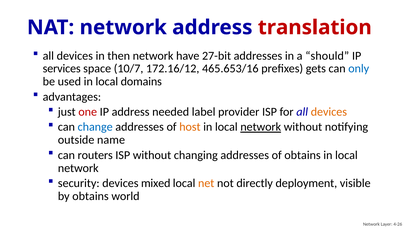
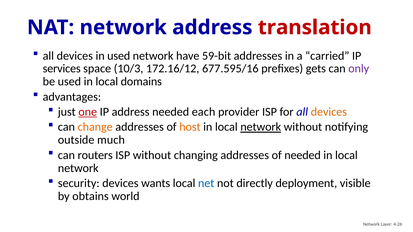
in then: then -> used
27-bit: 27-bit -> 59-bit
should: should -> carried
10/7: 10/7 -> 10/3
465.653/16: 465.653/16 -> 677.595/16
only colour: blue -> purple
one underline: none -> present
label: label -> each
change colour: blue -> orange
name: name -> much
of obtains: obtains -> needed
mixed: mixed -> wants
net colour: orange -> blue
